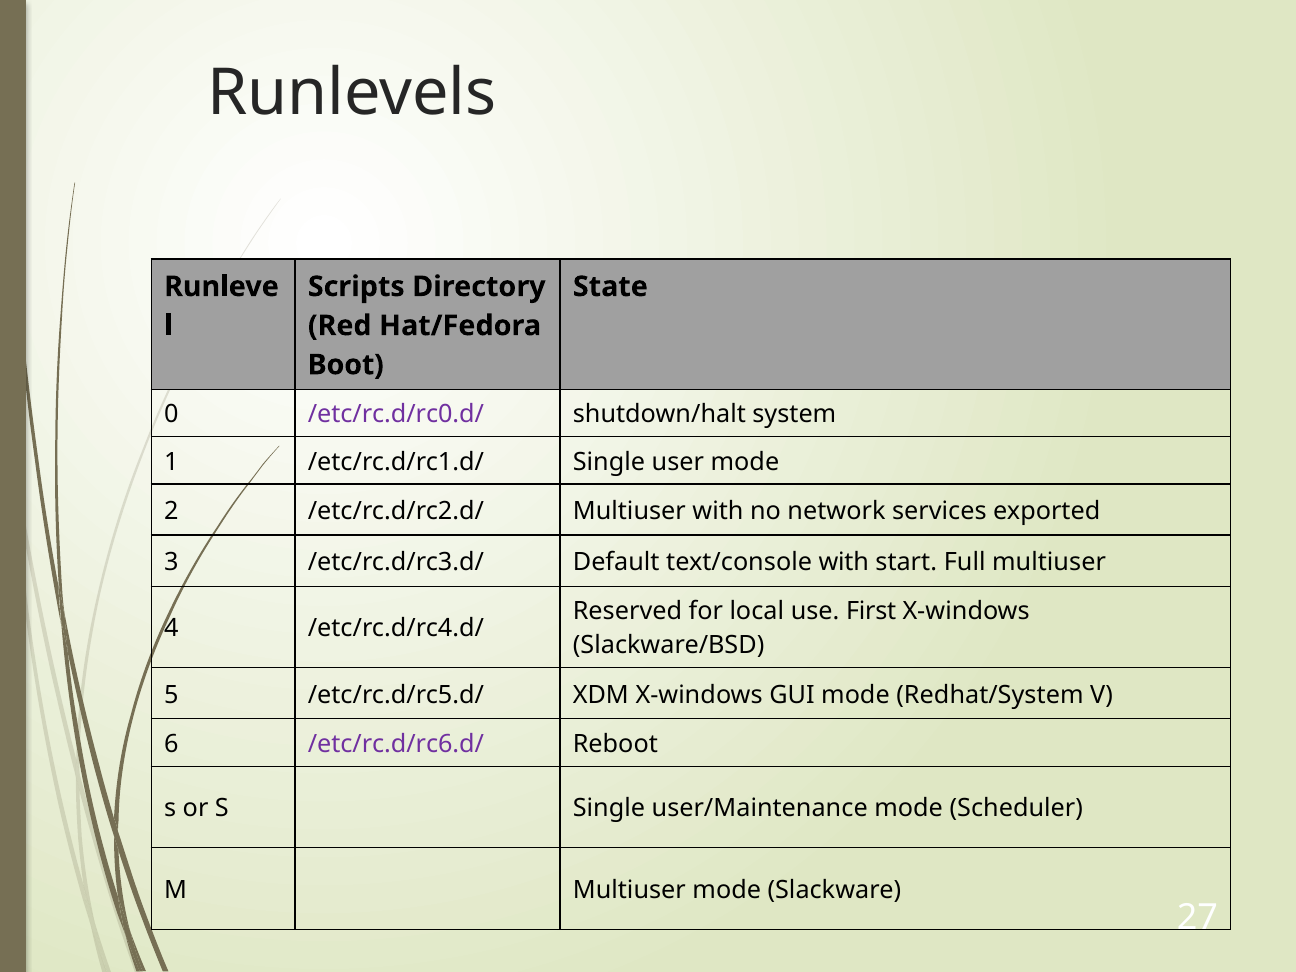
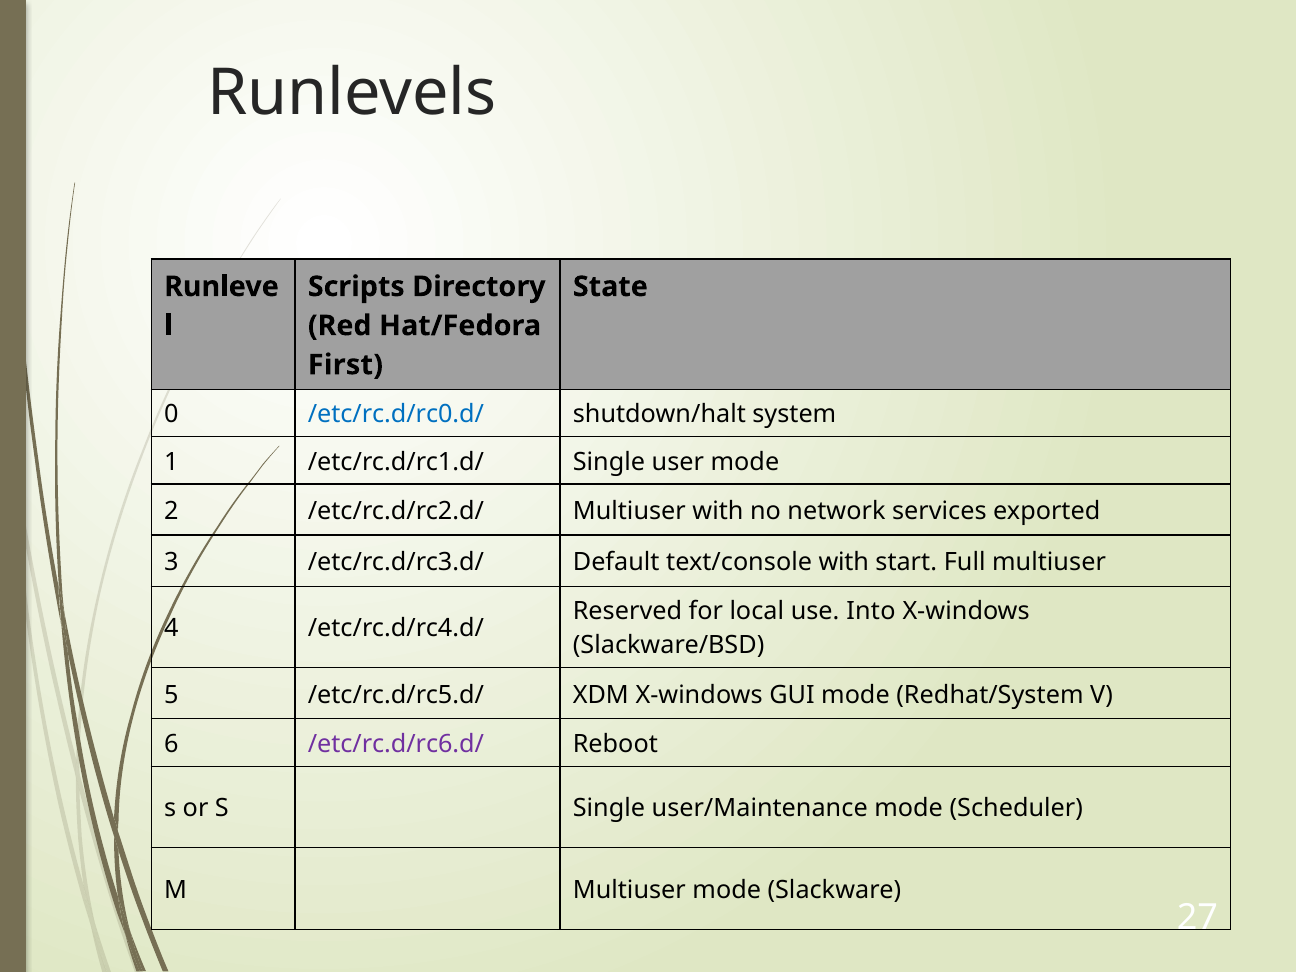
Boot: Boot -> First
/etc/rc.d/rc0.d/ colour: purple -> blue
First: First -> Into
